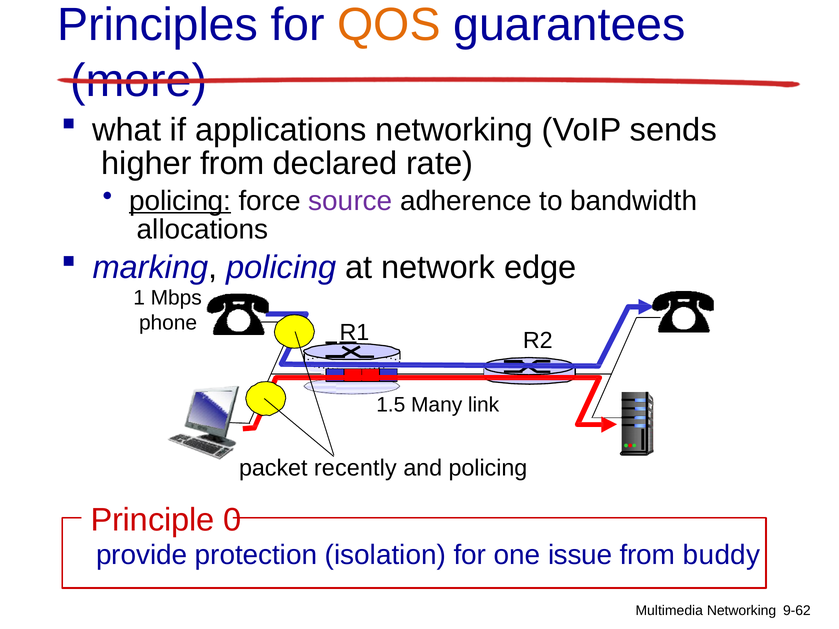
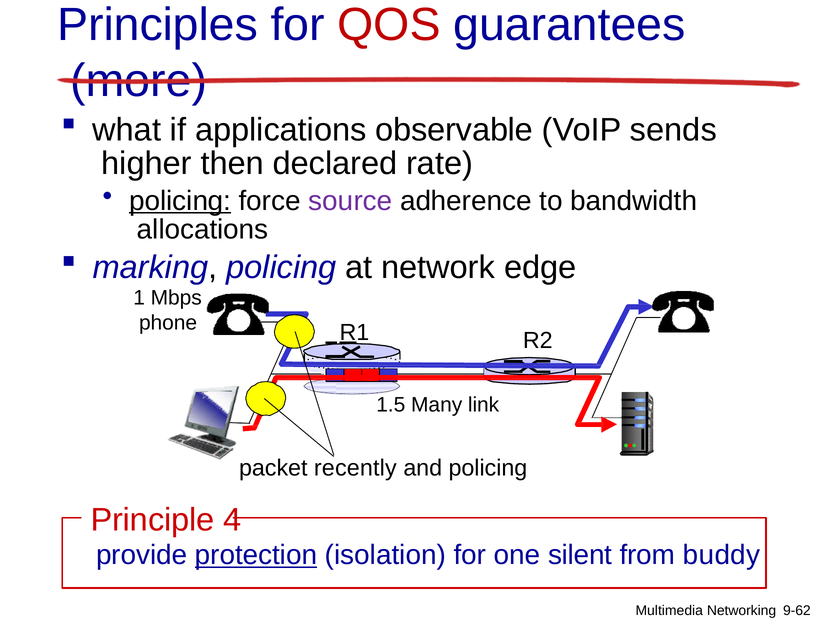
QOS colour: orange -> red
applications networking: networking -> observable
higher from: from -> then
0: 0 -> 4
protection underline: none -> present
issue: issue -> silent
